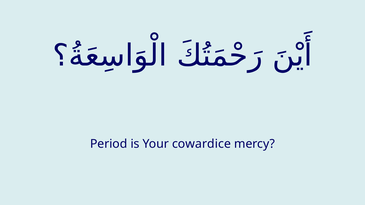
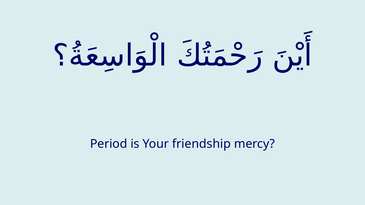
cowardice: cowardice -> friendship
